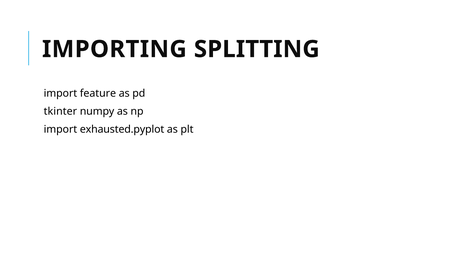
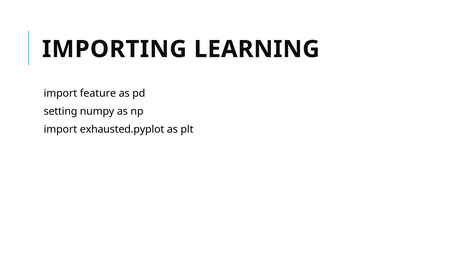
SPLITTING: SPLITTING -> LEARNING
tkinter: tkinter -> setting
